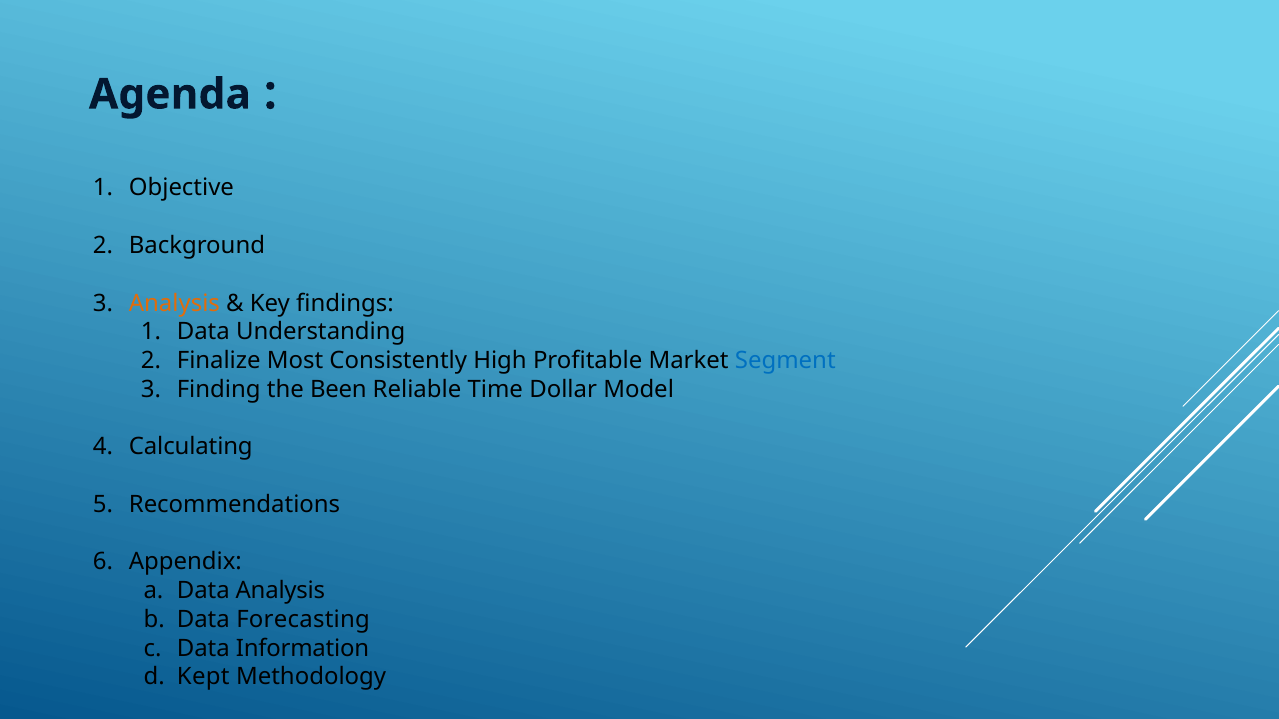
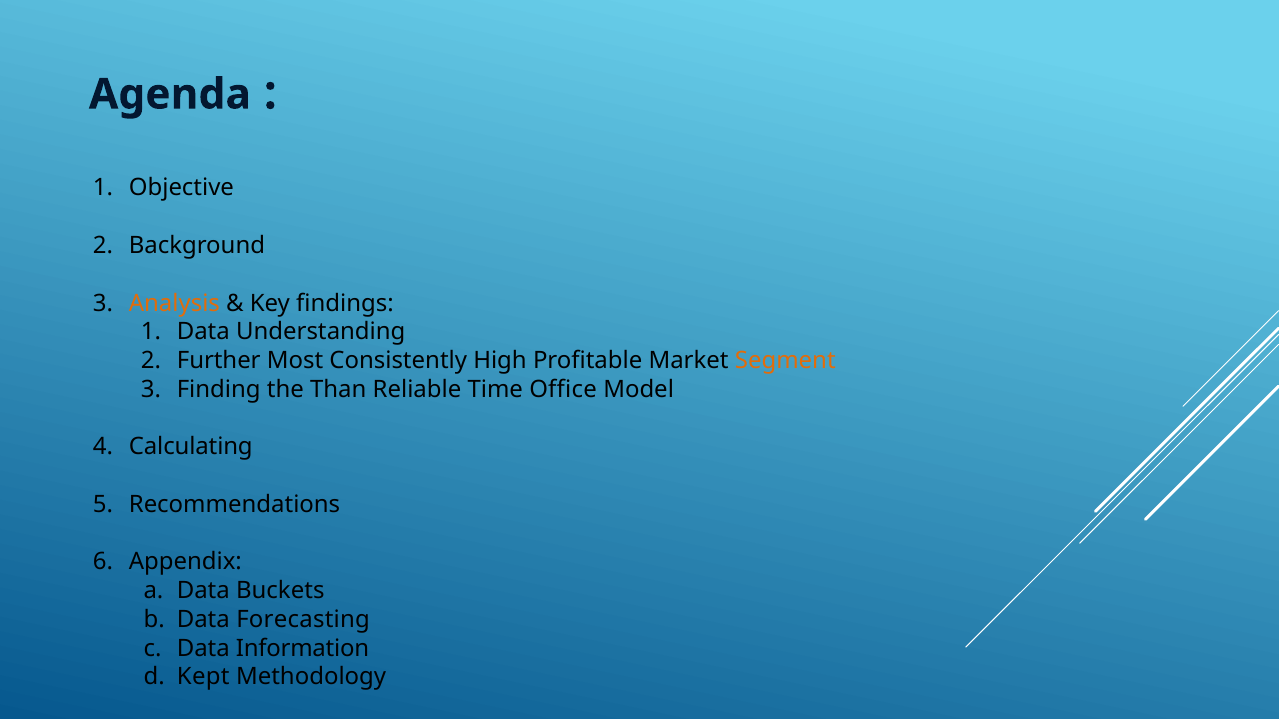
Finalize: Finalize -> Further
Segment colour: blue -> orange
Been: Been -> Than
Dollar: Dollar -> Office
Data Analysis: Analysis -> Buckets
